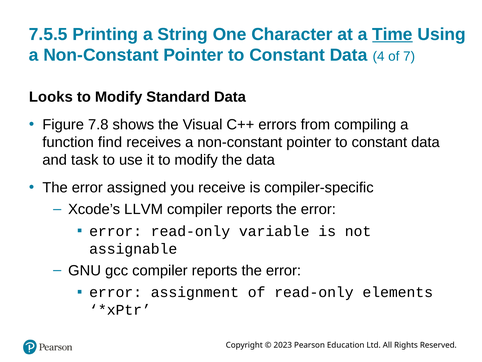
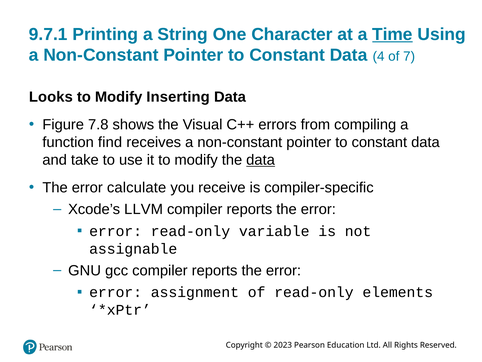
7.5.5: 7.5.5 -> 9.7.1
Standard: Standard -> Inserting
task: task -> take
data at (261, 160) underline: none -> present
assigned: assigned -> calculate
